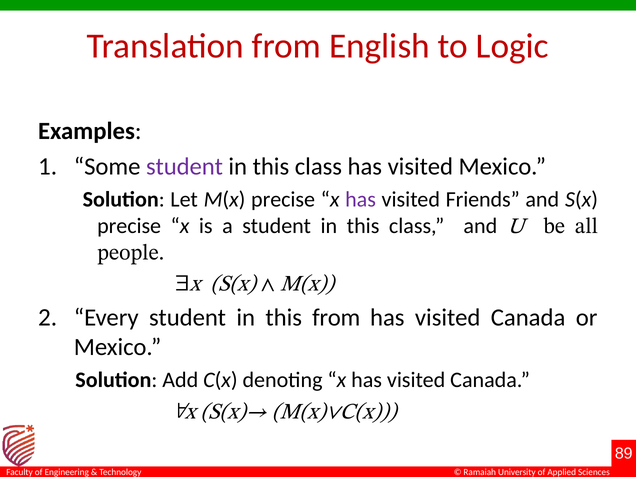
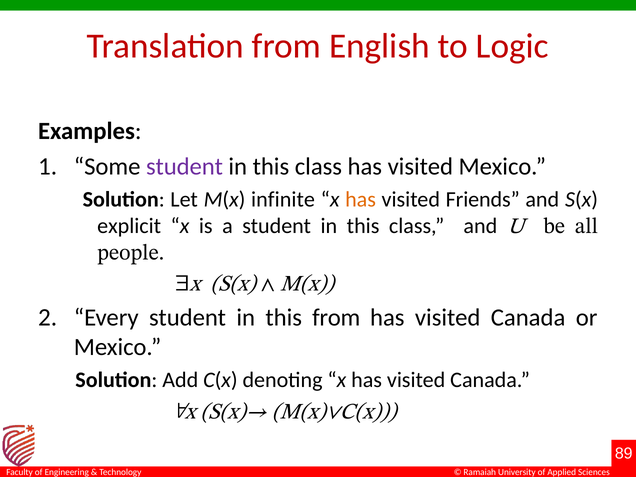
M(x precise: precise -> infinite
has at (361, 199) colour: purple -> orange
precise at (129, 226): precise -> explicit
